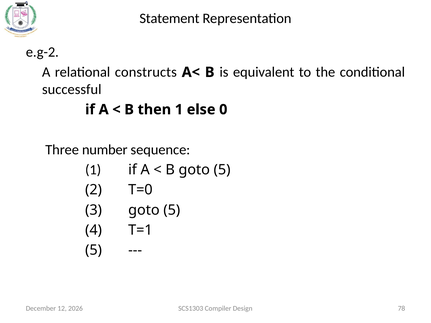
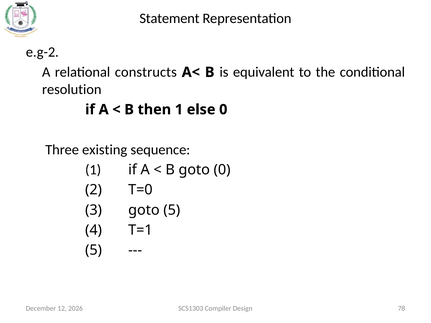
successful: successful -> resolution
number: number -> existing
B goto 5: 5 -> 0
